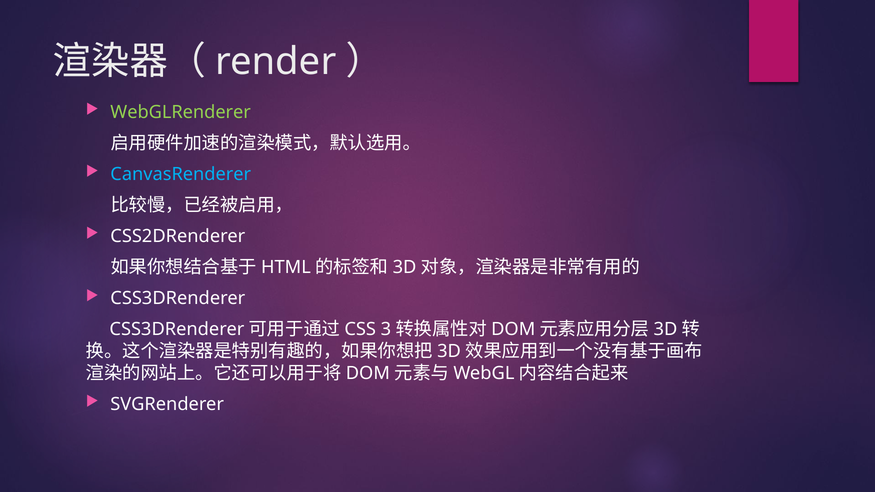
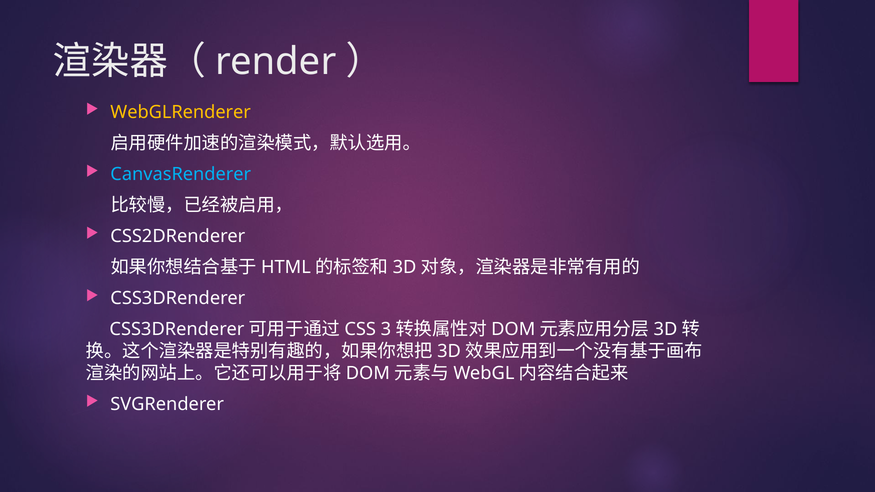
WebGLRenderer colour: light green -> yellow
